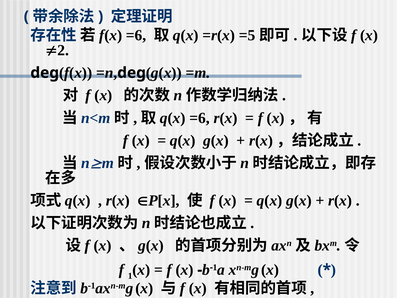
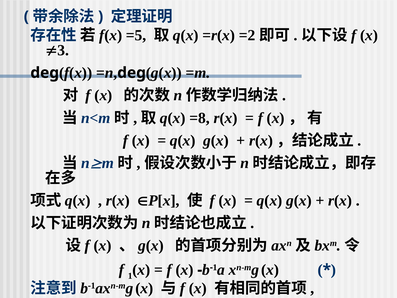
=6 at (136, 35): =6 -> =5
=5: =5 -> =2
2: 2 -> 3
q(x =6: =6 -> =8
